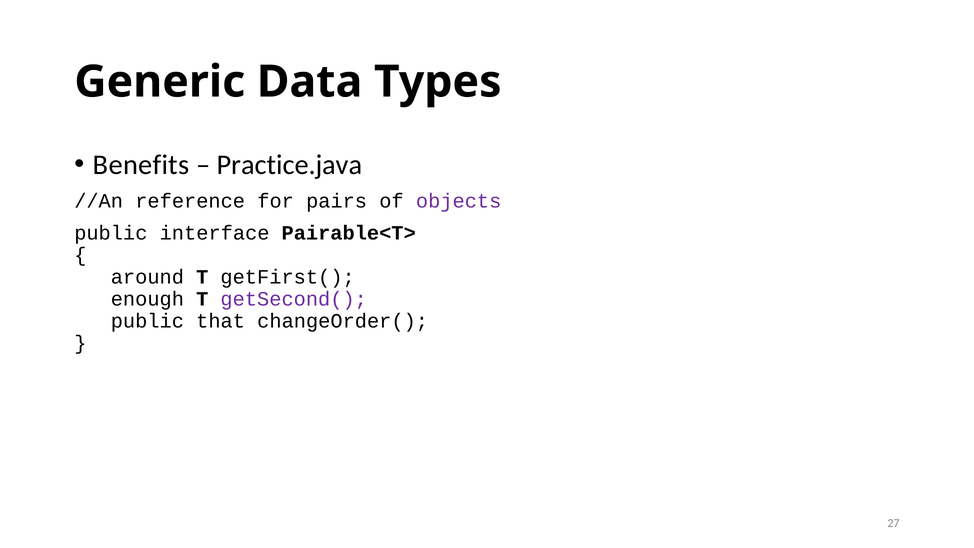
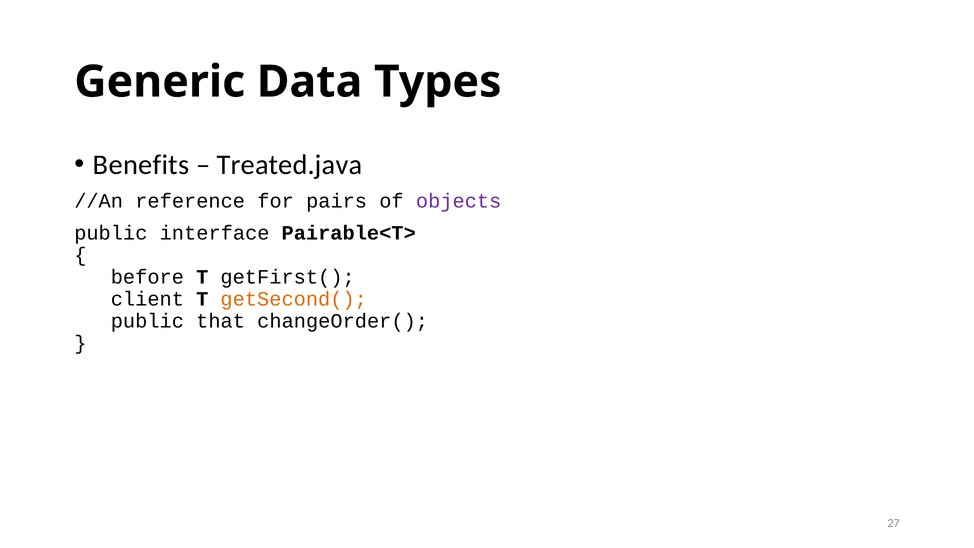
Practice.java: Practice.java -> Treated.java
around: around -> before
enough: enough -> client
getSecond( colour: purple -> orange
